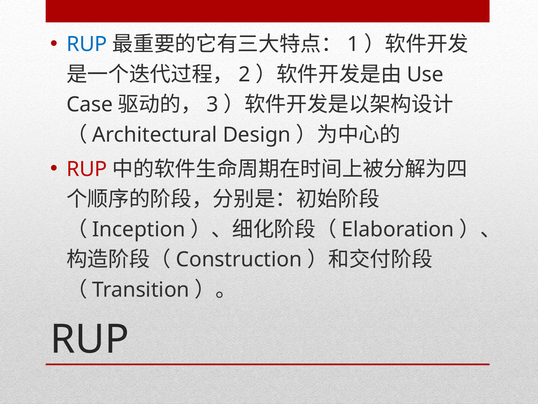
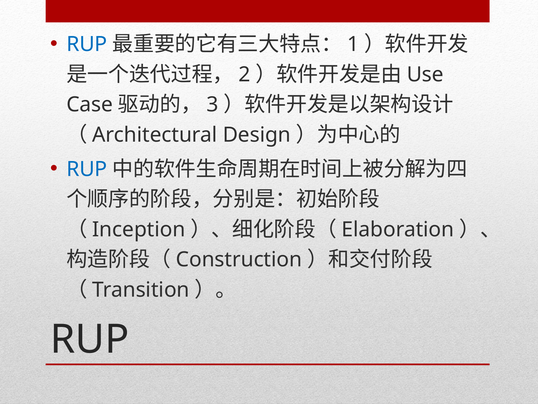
RUP at (87, 169) colour: red -> blue
